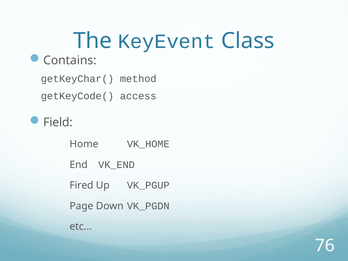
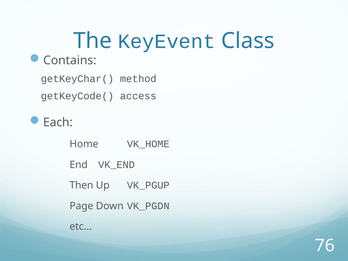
Field: Field -> Each
Fired: Fired -> Then
